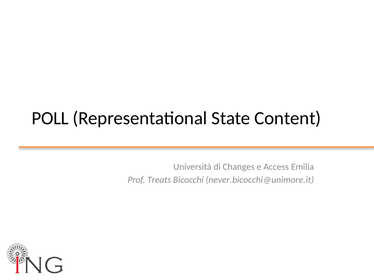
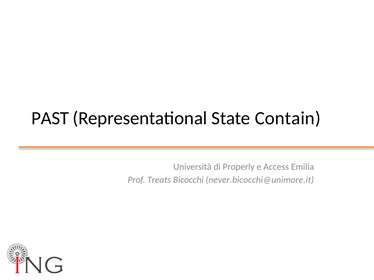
POLL: POLL -> PAST
Content: Content -> Contain
Changes: Changes -> Properly
